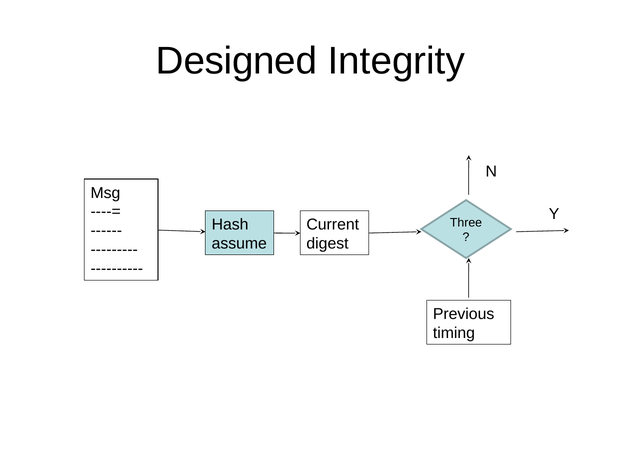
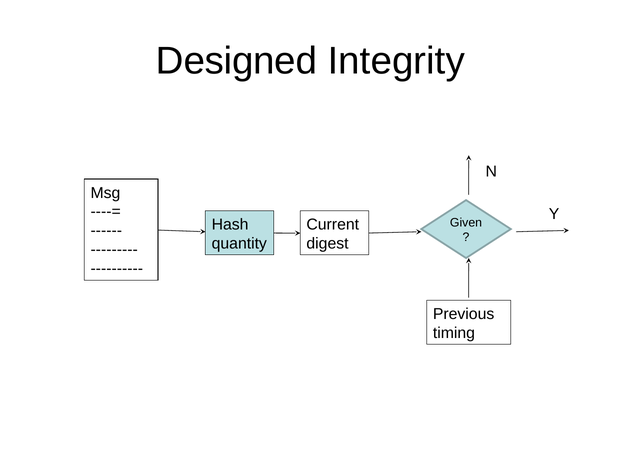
Three: Three -> Given
assume: assume -> quantity
